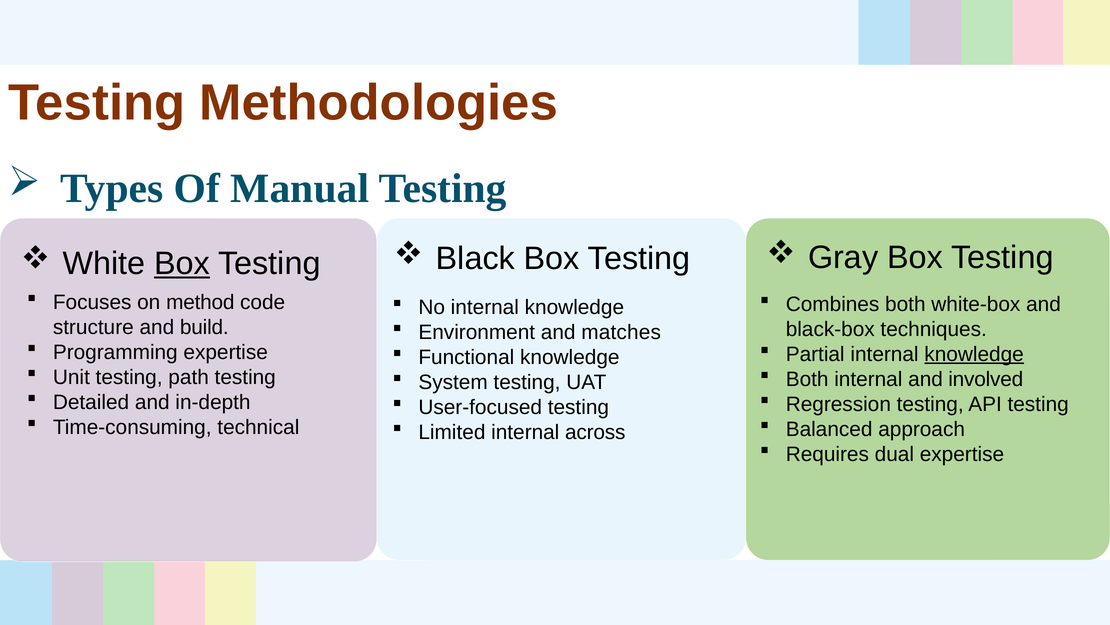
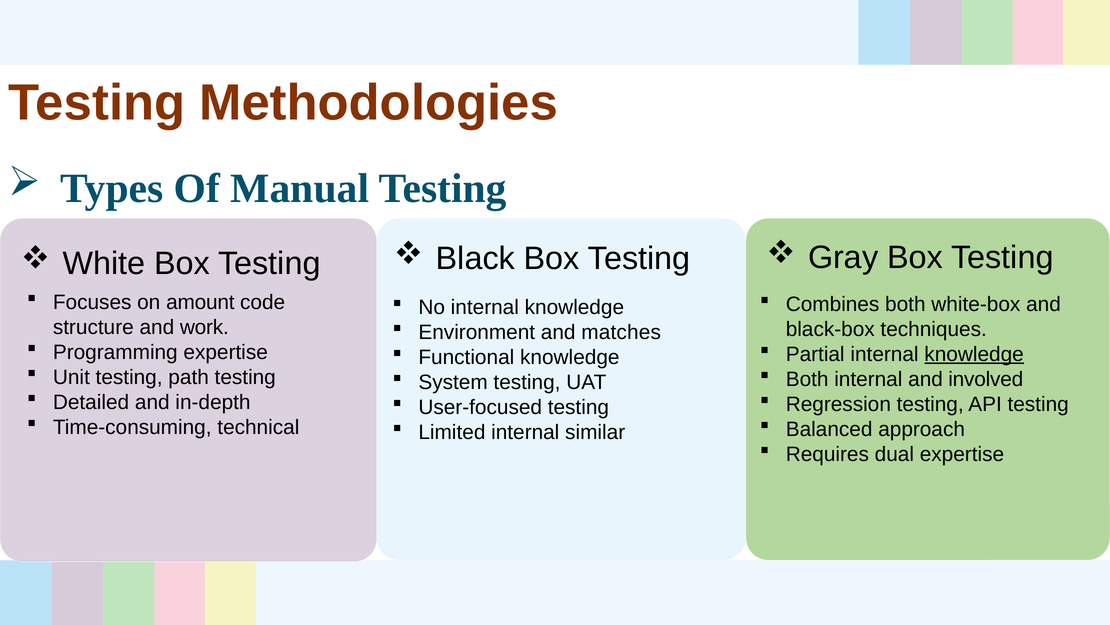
Box at (182, 263) underline: present -> none
method: method -> amount
build: build -> work
across: across -> similar
